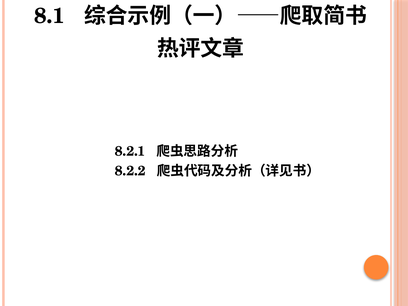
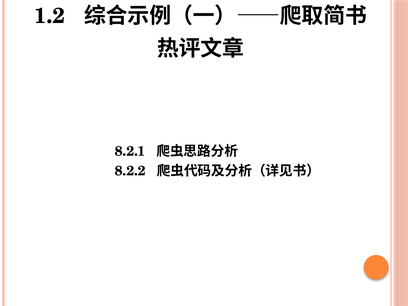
8.1: 8.1 -> 1.2
